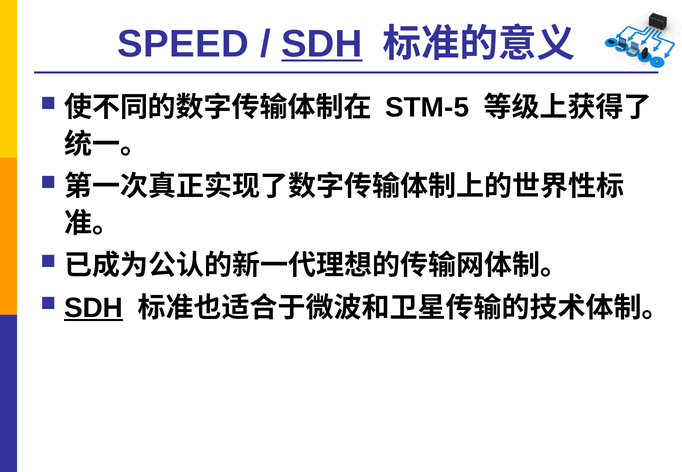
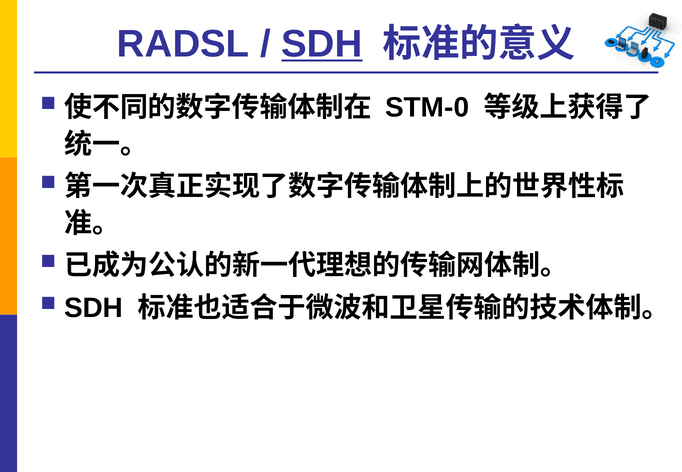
SPEED: SPEED -> RADSL
STM-5: STM-5 -> STM-0
SDH at (94, 308) underline: present -> none
